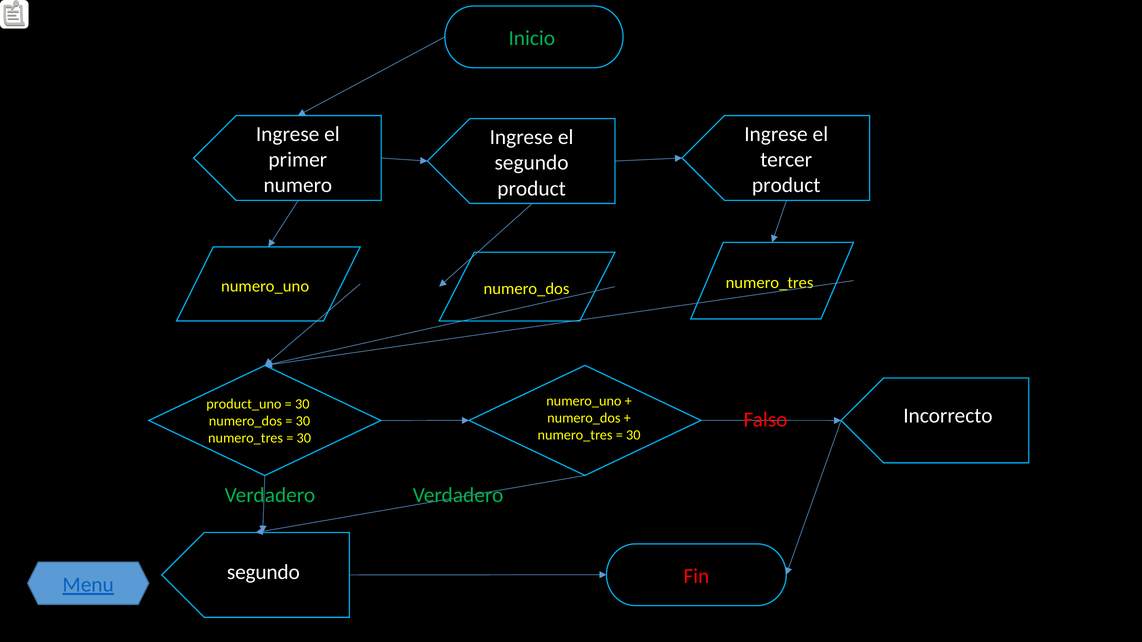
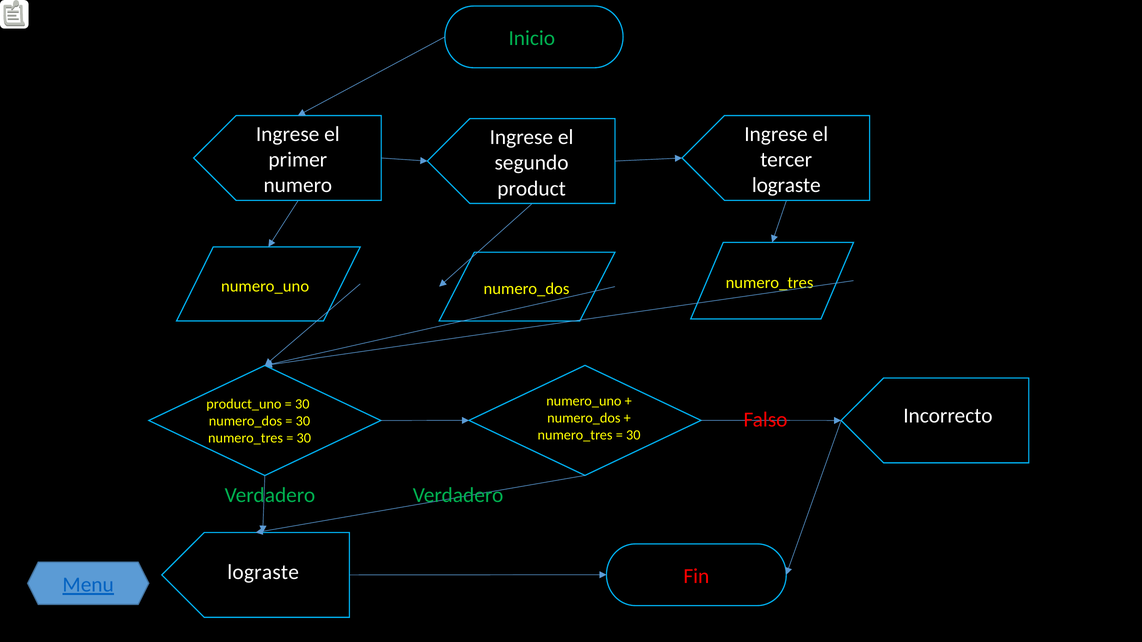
product at (786, 186): product -> lograste
segundo at (263, 572): segundo -> lograste
